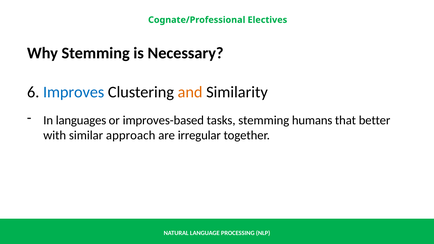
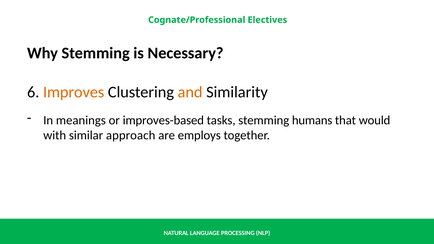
Improves colour: blue -> orange
languages: languages -> meanings
better: better -> would
irregular: irregular -> employs
